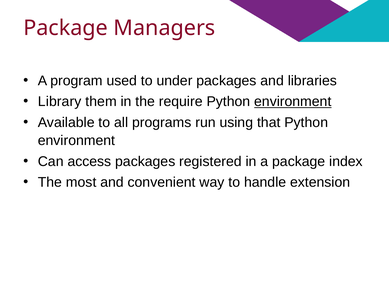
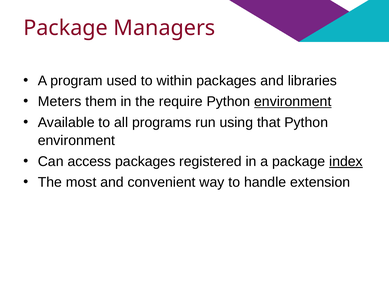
under: under -> within
Library: Library -> Meters
index underline: none -> present
